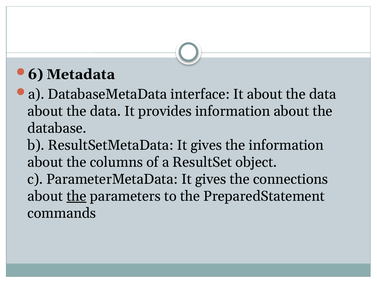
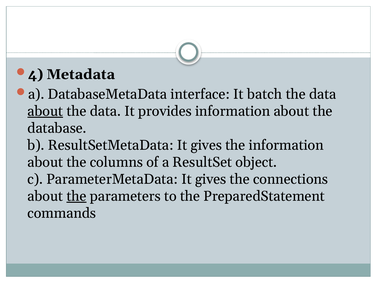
6: 6 -> 4
It about: about -> batch
about at (45, 111) underline: none -> present
